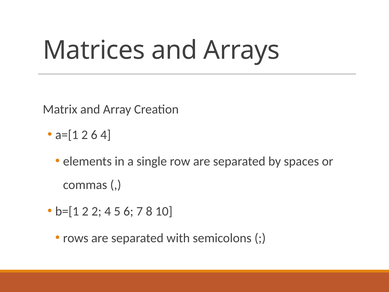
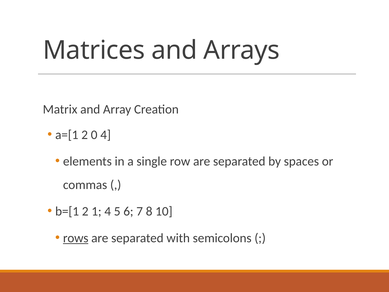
2 6: 6 -> 0
2 2: 2 -> 1
rows underline: none -> present
